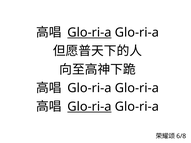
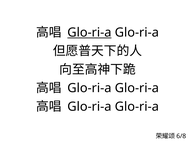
Glo-ri-a at (89, 107) underline: present -> none
